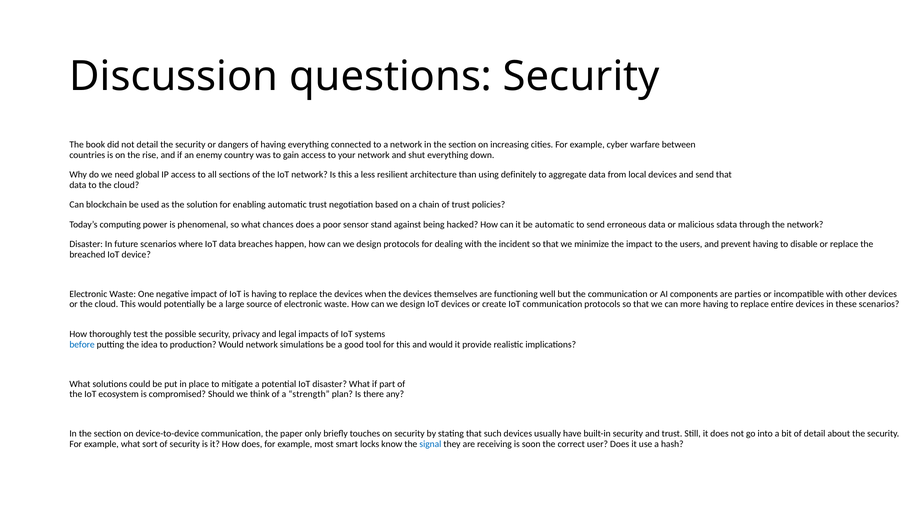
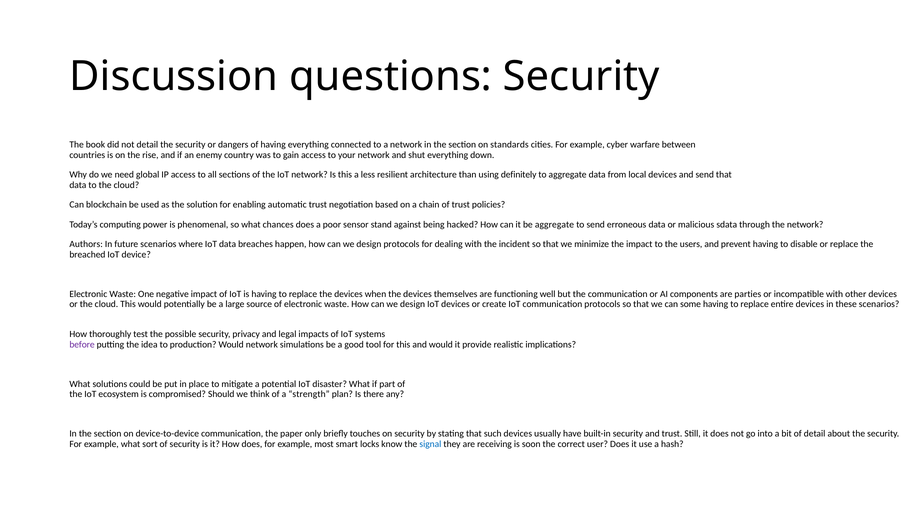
increasing: increasing -> standards
be automatic: automatic -> aggregate
Disaster at (86, 245): Disaster -> Authors
more: more -> some
before colour: blue -> purple
